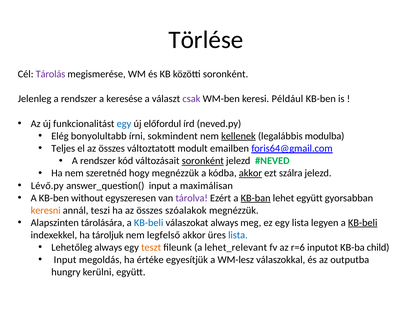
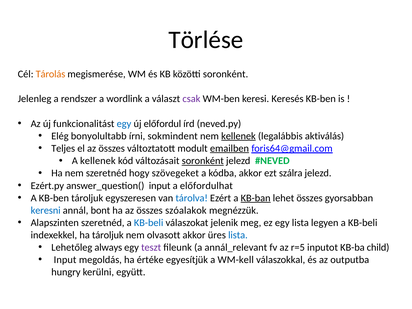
Tárolás colour: purple -> orange
keresése: keresése -> wordlink
Például: Például -> Keresés
modulba: modulba -> aktiválás
emailben underline: none -> present
rendszer at (98, 161): rendszer -> kellenek
hogy megnézzük: megnézzük -> szövegeket
akkor at (250, 173) underline: present -> none
Lévő.py: Lévő.py -> Ezért.py
maximálisan: maximálisan -> előfordulhat
KB-ben without: without -> tároljuk
tárolva colour: purple -> blue
lehet együtt: együtt -> összes
keresni colour: orange -> blue
teszi: teszi -> bont
Alapszinten tárolására: tárolására -> szeretnéd
válaszokat always: always -> jelenik
KB-beli at (363, 223) underline: present -> none
legfelső: legfelső -> olvasott
teszt colour: orange -> purple
lehet_relevant: lehet_relevant -> annál_relevant
r=6: r=6 -> r=5
WM-lesz: WM-lesz -> WM-kell
